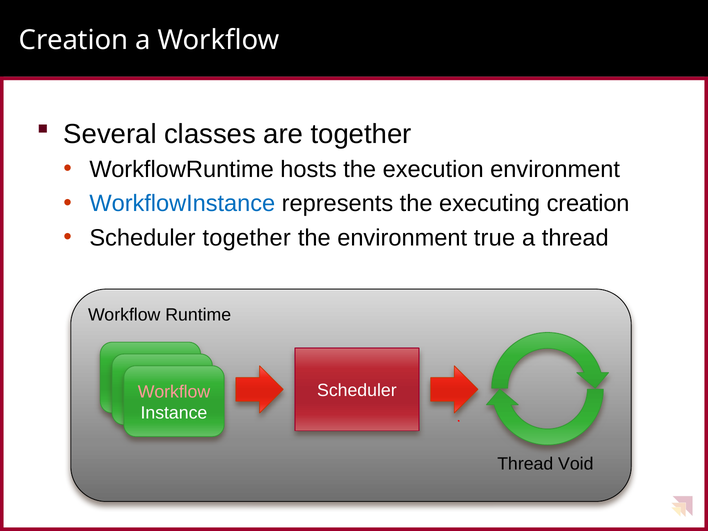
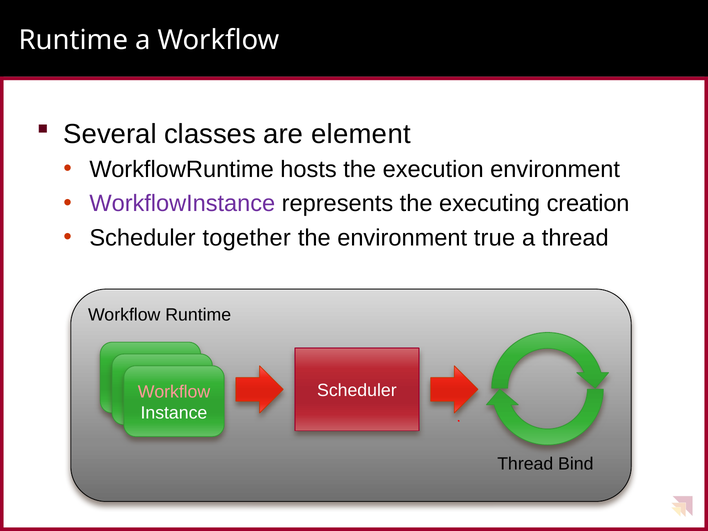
Creation at (74, 40): Creation -> Runtime
are together: together -> element
WorkflowInstance colour: blue -> purple
Void: Void -> Bind
